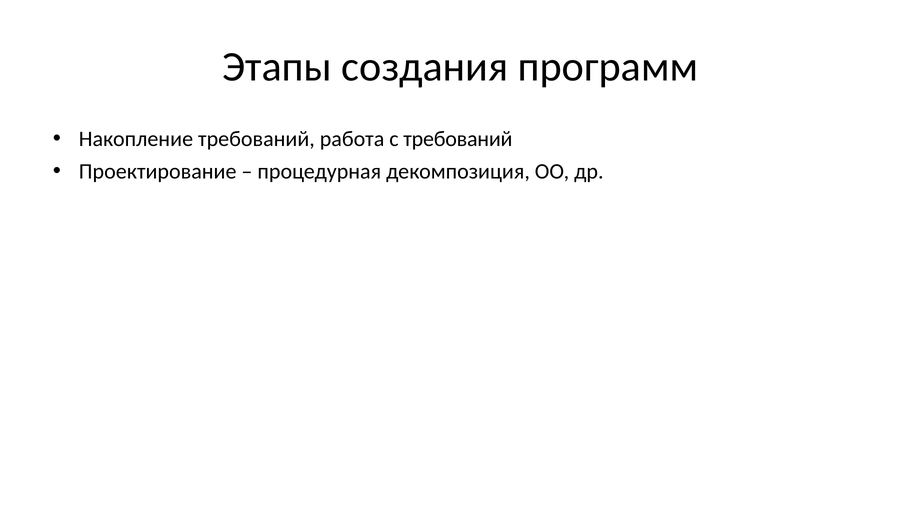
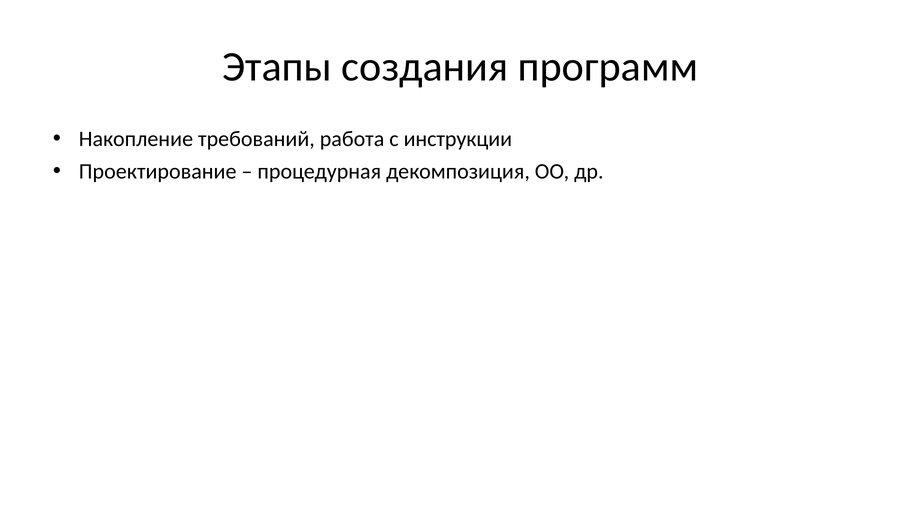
с требований: требований -> инструкции
